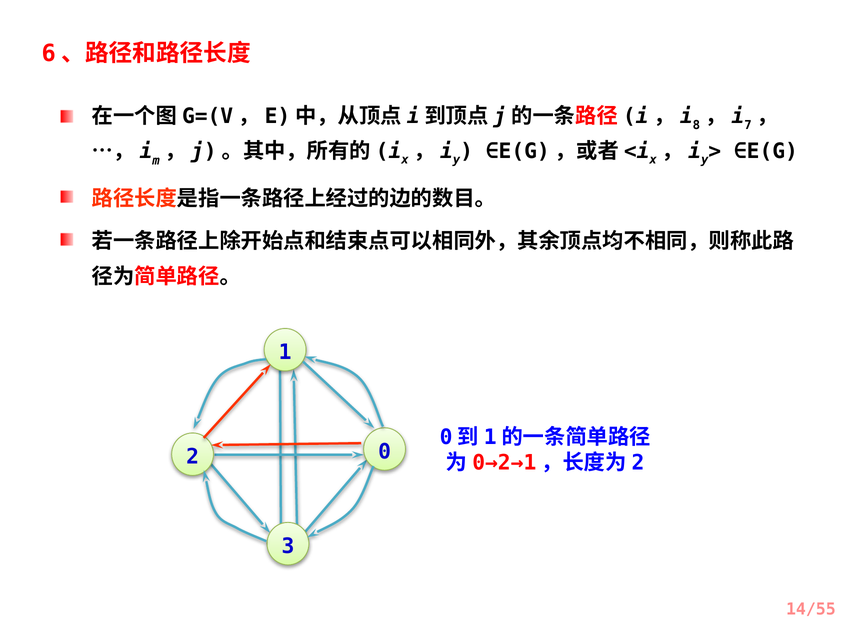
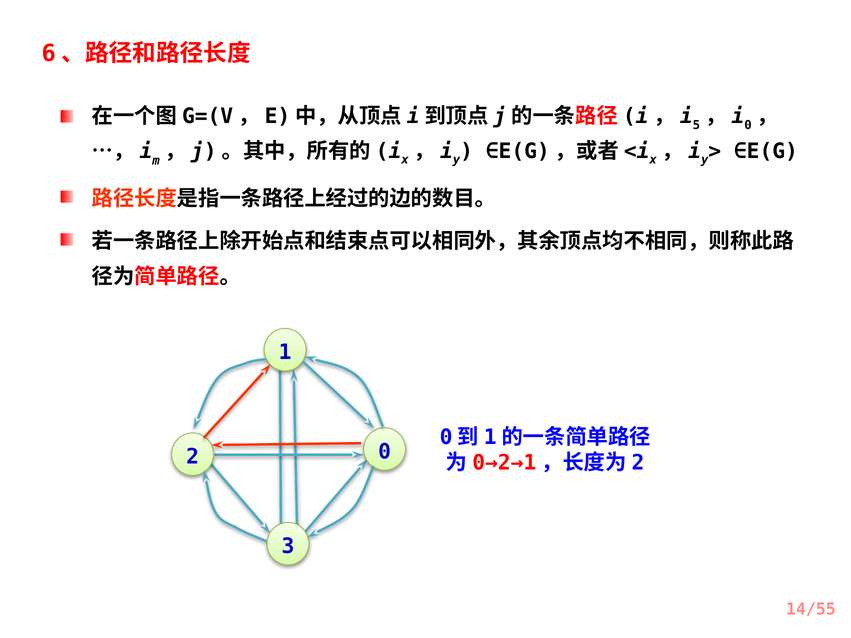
8: 8 -> 5
7 at (748, 125): 7 -> 0
